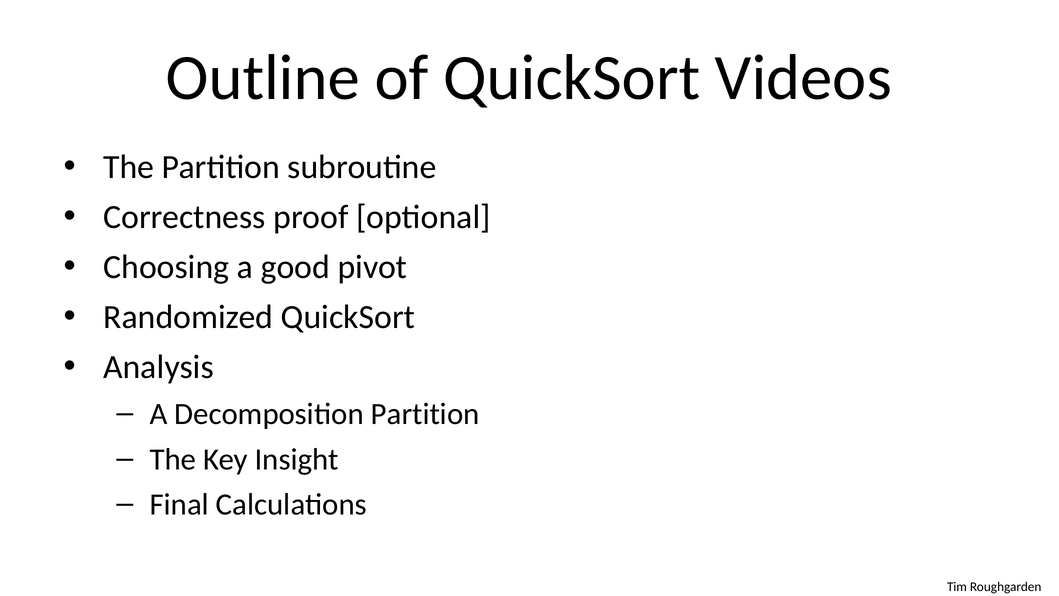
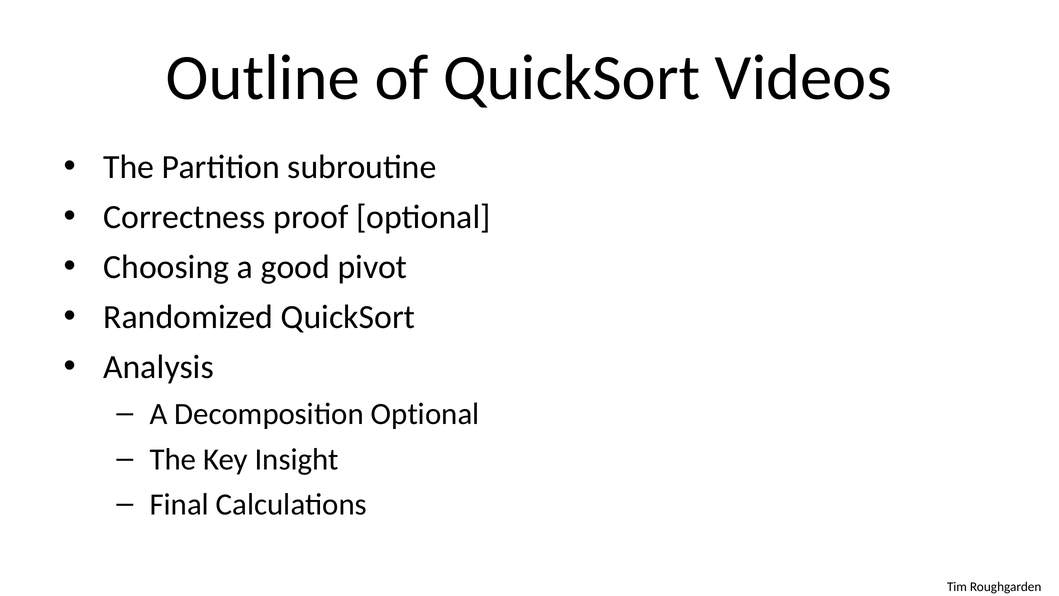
Decomposition Partition: Partition -> Optional
